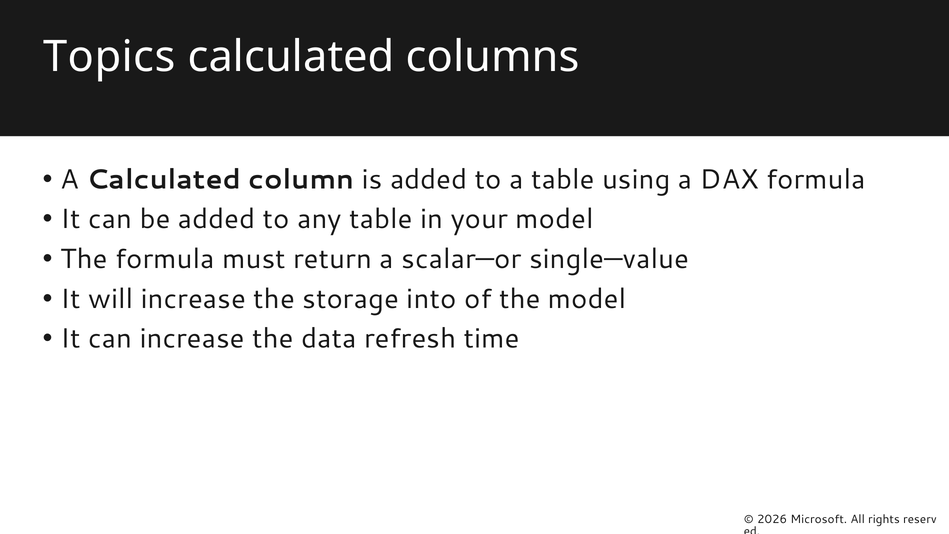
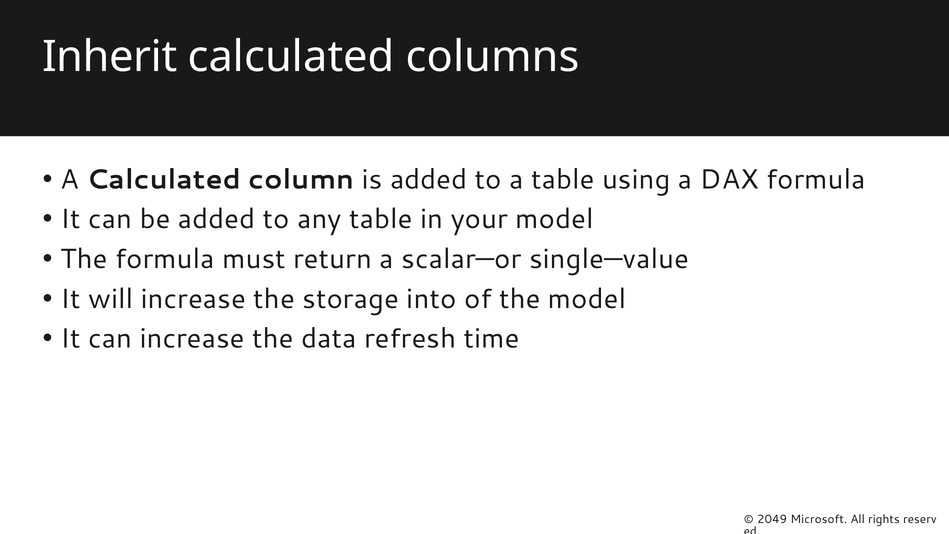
Topics: Topics -> Inherit
2026: 2026 -> 2049
